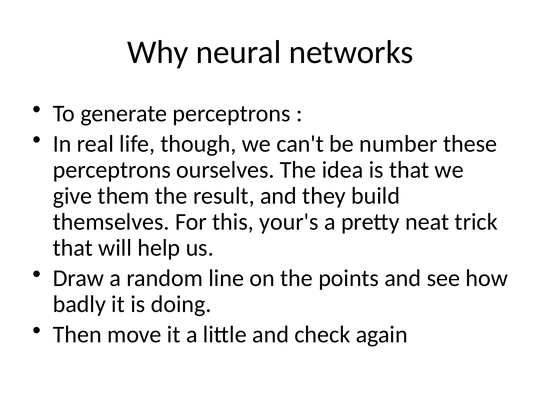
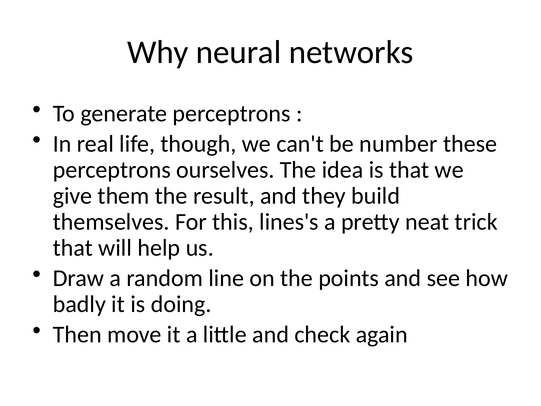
your's: your's -> lines's
